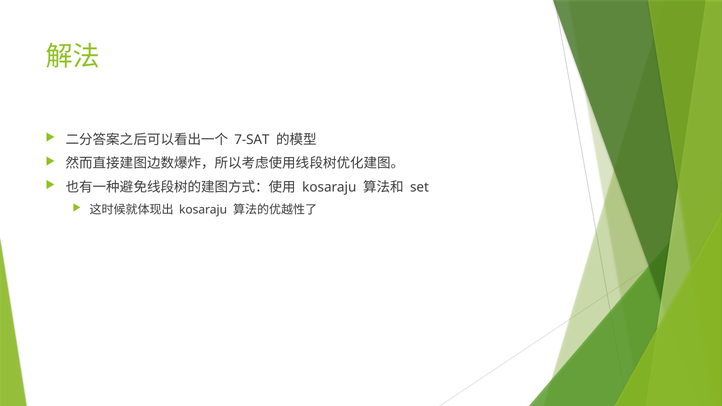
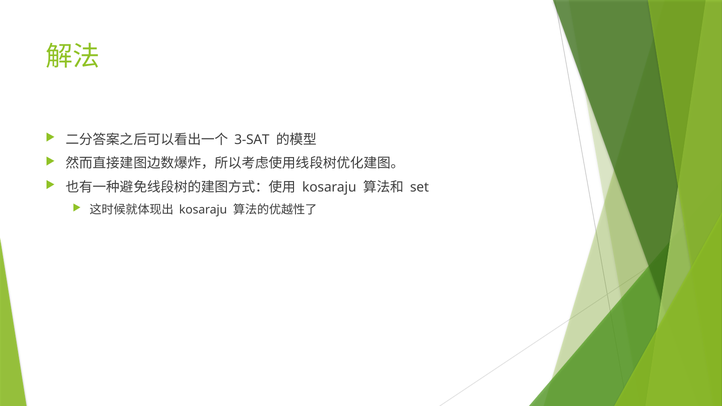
7-SAT: 7-SAT -> 3-SAT
